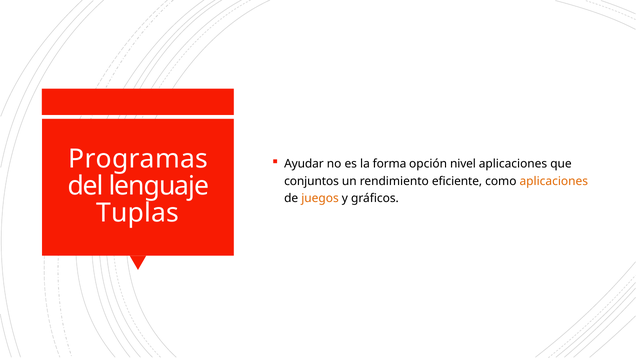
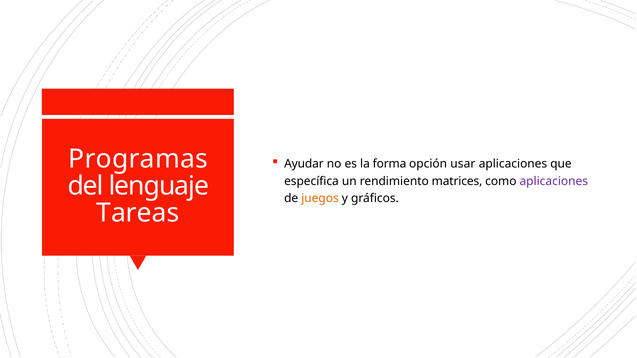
nivel: nivel -> usar
conjuntos: conjuntos -> específica
eficiente: eficiente -> matrices
aplicaciones at (554, 181) colour: orange -> purple
Tuplas: Tuplas -> Tareas
